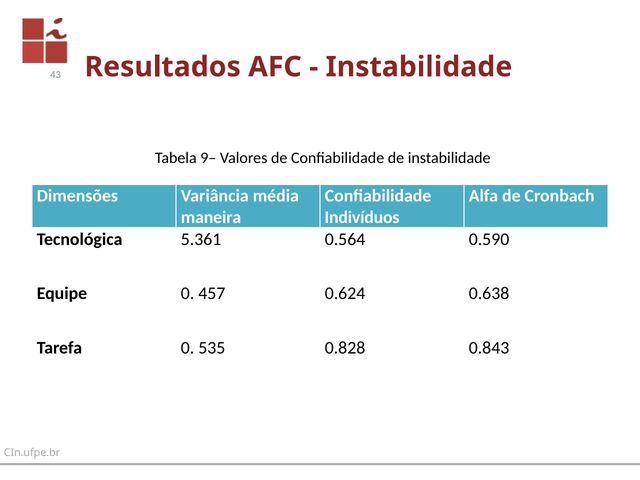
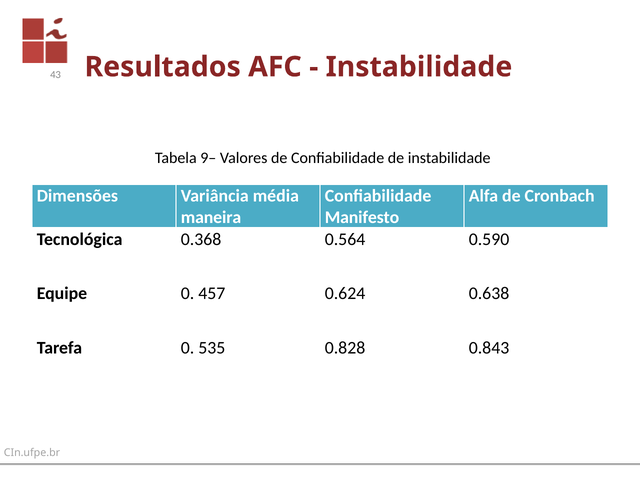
Indivíduos: Indivíduos -> Manifesto
5.361: 5.361 -> 0.368
